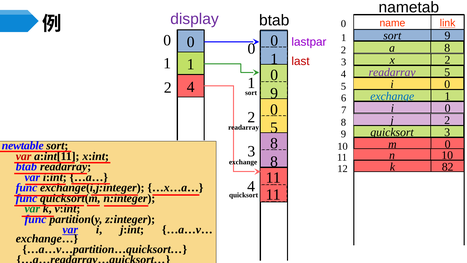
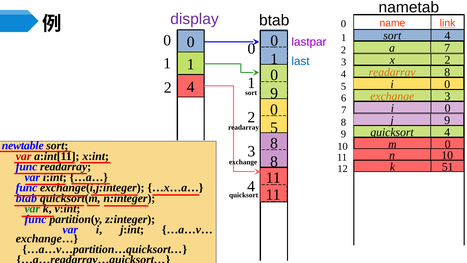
9 at (447, 36): 9 -> 4
2 8: 8 -> 7
last colour: red -> blue
readarray at (392, 72) colour: purple -> orange
4 5: 5 -> 8
exchange at (392, 96) colour: blue -> orange
6 1: 1 -> 3
8 2: 2 -> 9
9 3: 3 -> 4
btab at (26, 166): btab -> func
82: 82 -> 51
func at (27, 198): func -> btab
var at (70, 229) underline: present -> none
